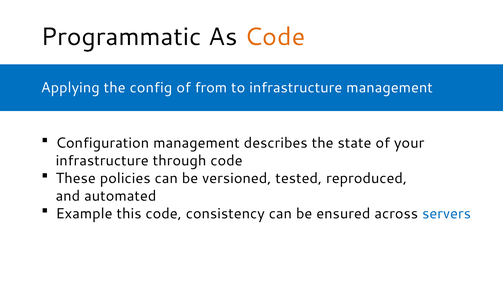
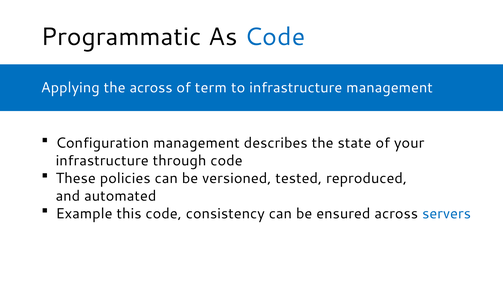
Code at (275, 37) colour: orange -> blue
the config: config -> across
from: from -> term
